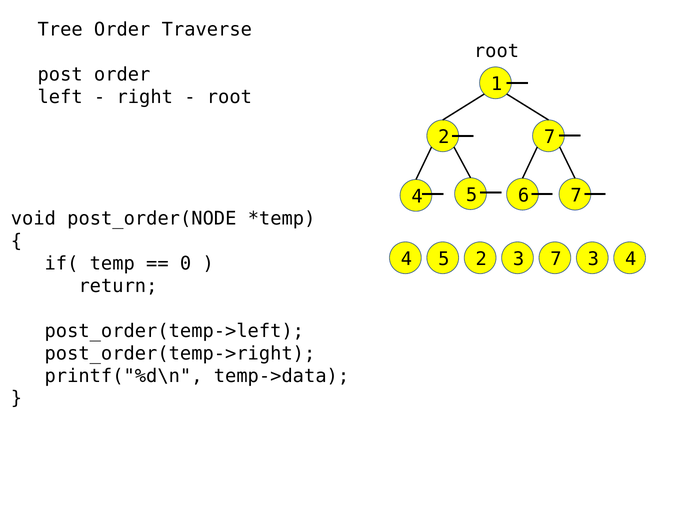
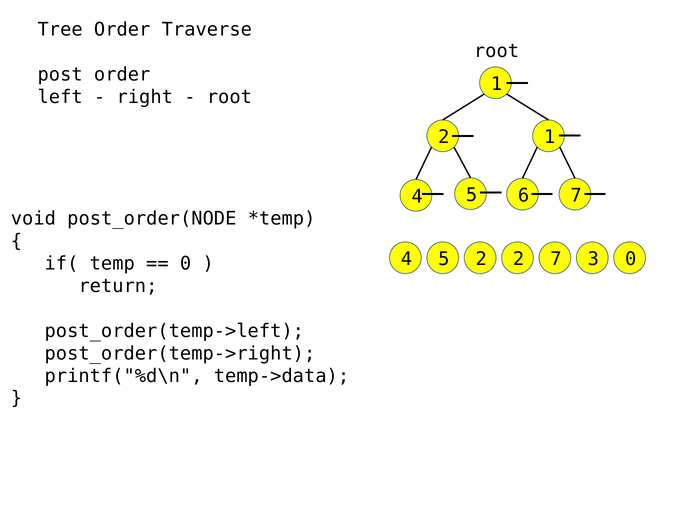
2 7: 7 -> 1
2 3: 3 -> 2
3 4: 4 -> 0
